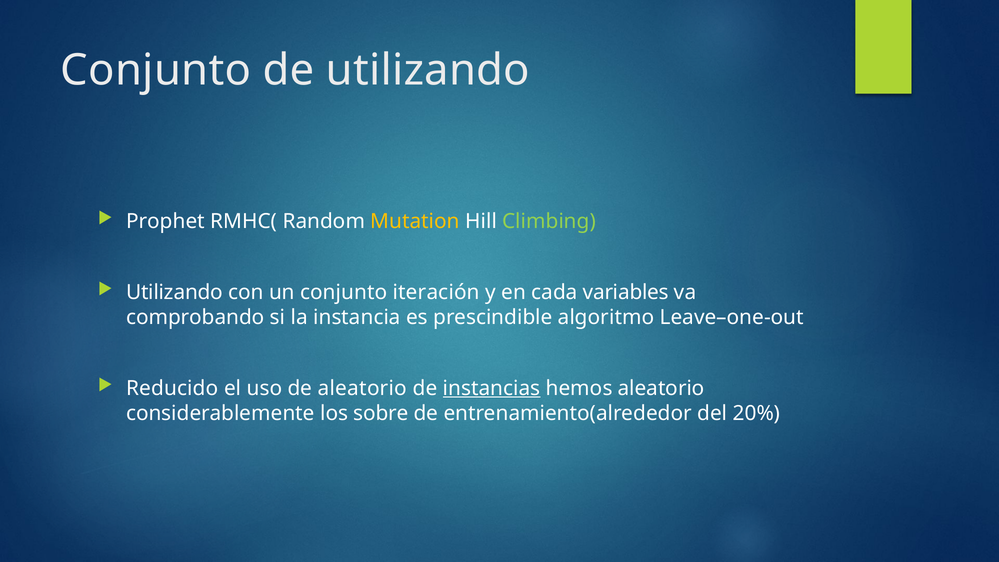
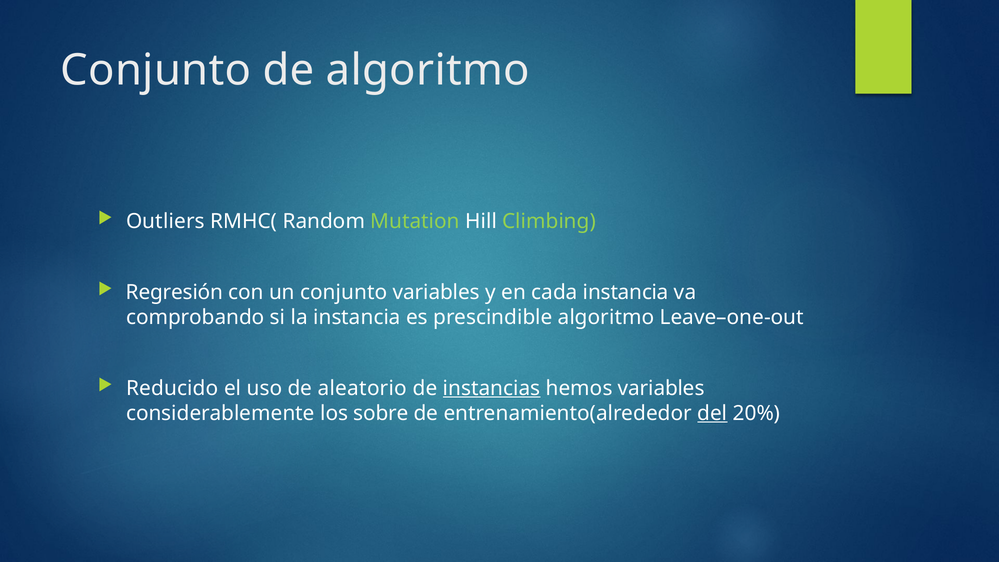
de utilizando: utilizando -> algoritmo
Prophet: Prophet -> Outliers
Mutation colour: yellow -> light green
Utilizando at (174, 292): Utilizando -> Regresión
conjunto iteración: iteración -> variables
cada variables: variables -> instancia
hemos aleatorio: aleatorio -> variables
del underline: none -> present
